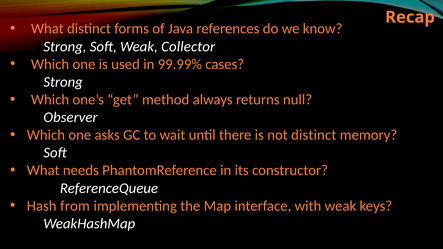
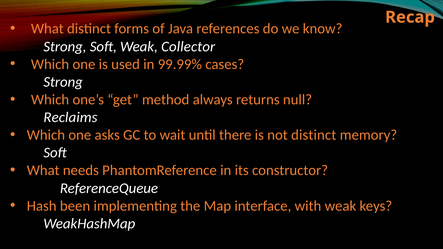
Observer: Observer -> Reclaims
from: from -> been
